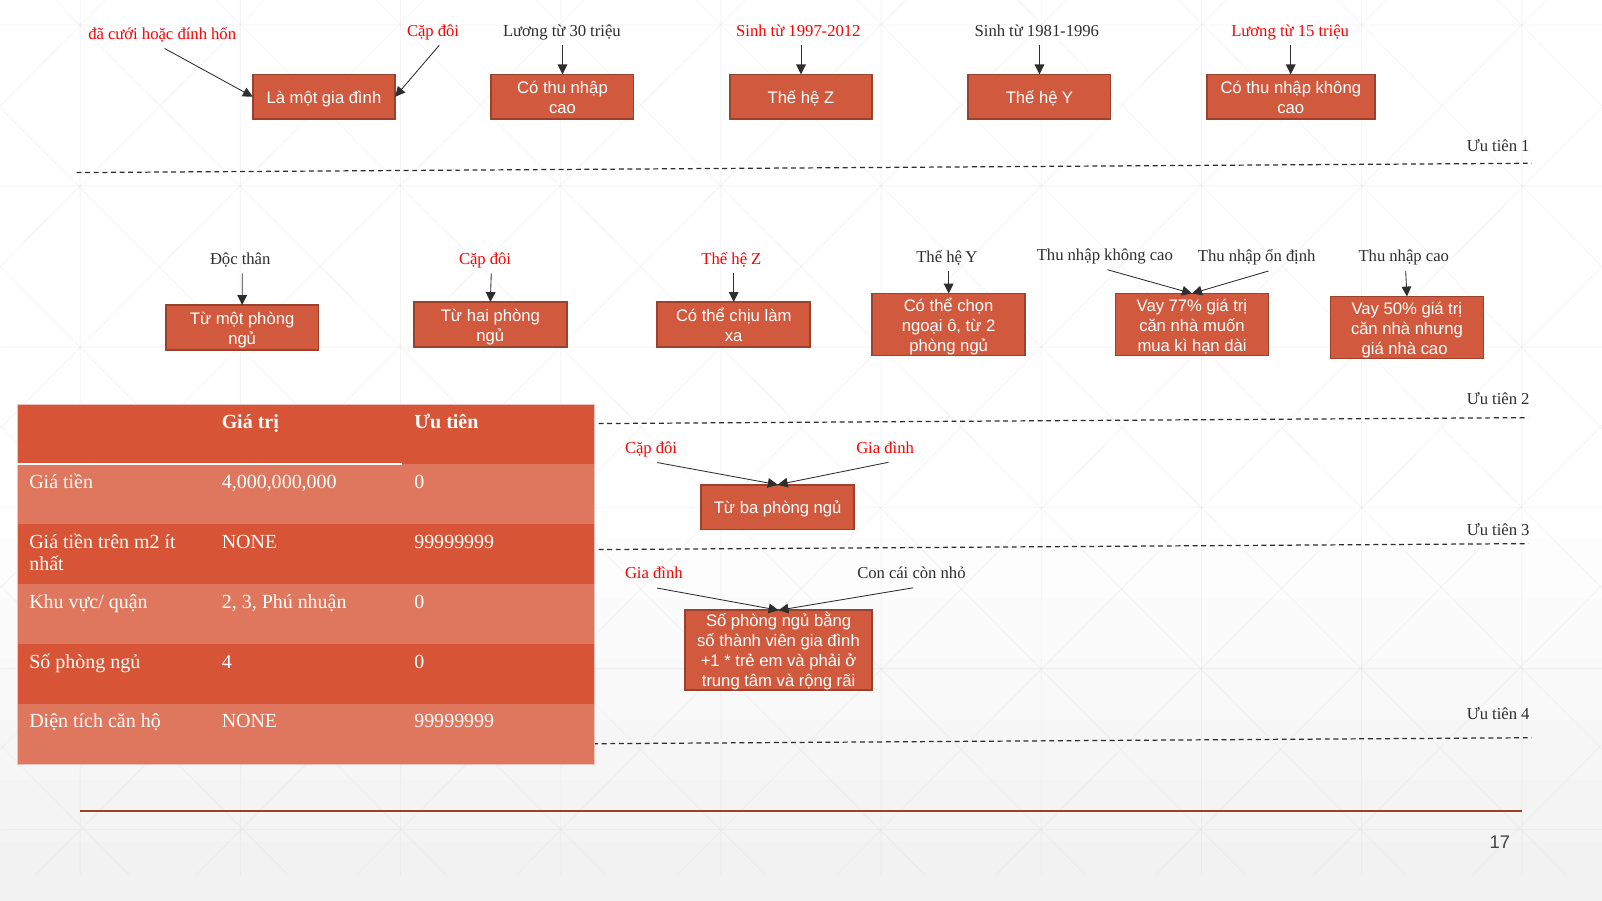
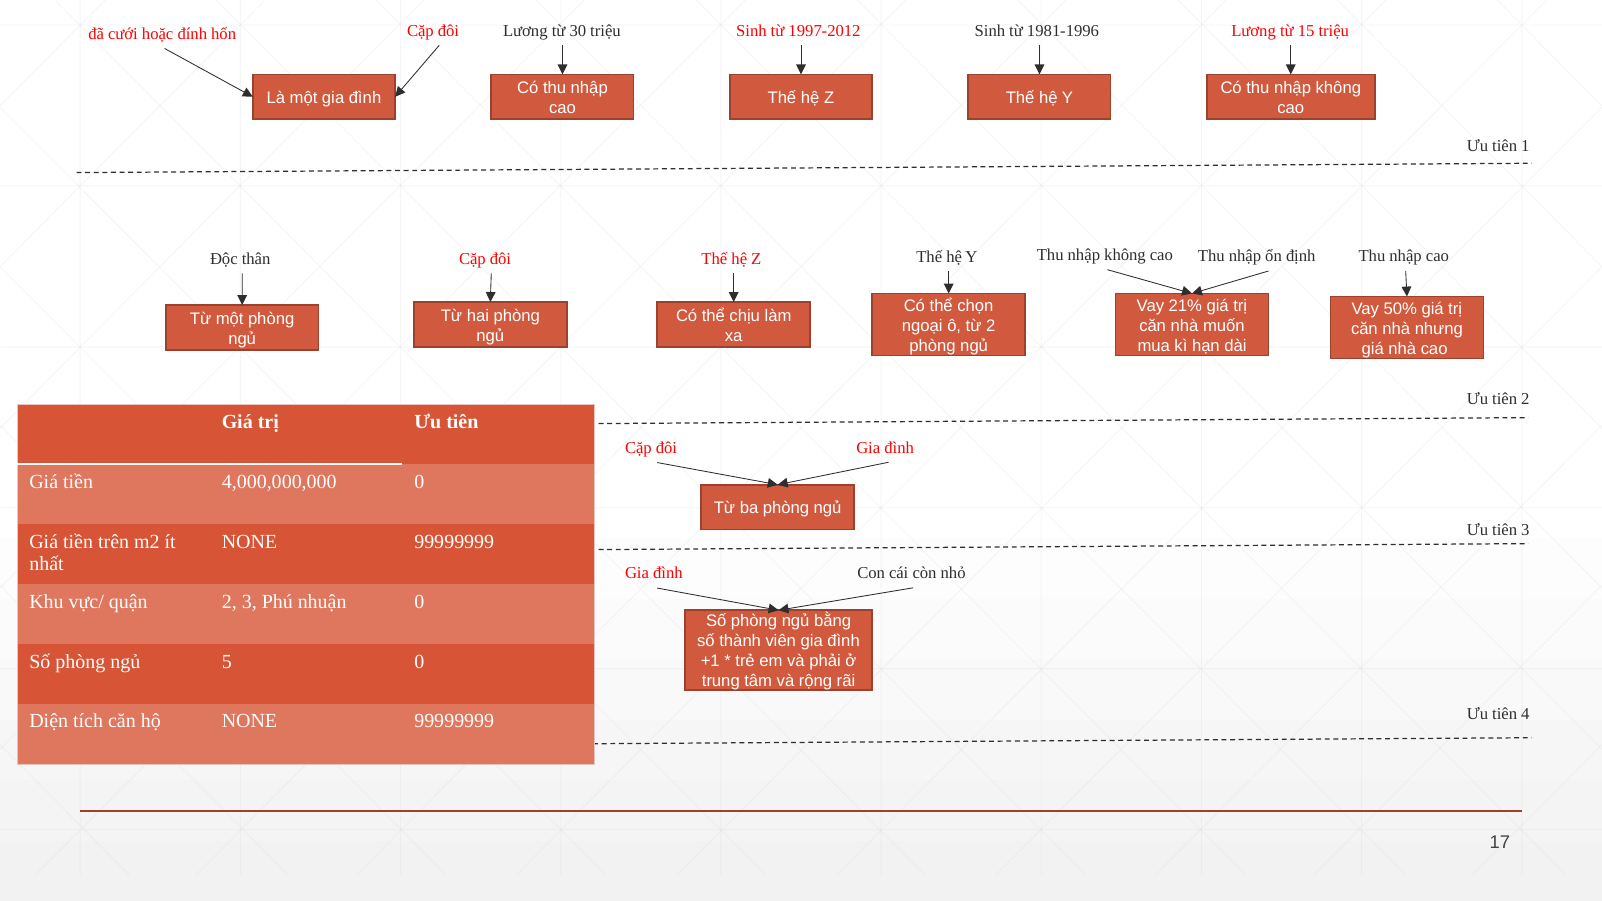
77%: 77% -> 21%
ngủ 4: 4 -> 5
